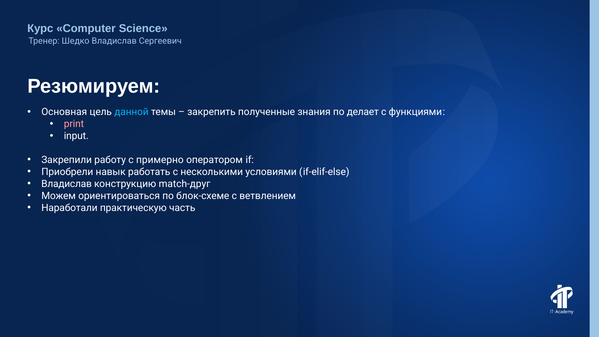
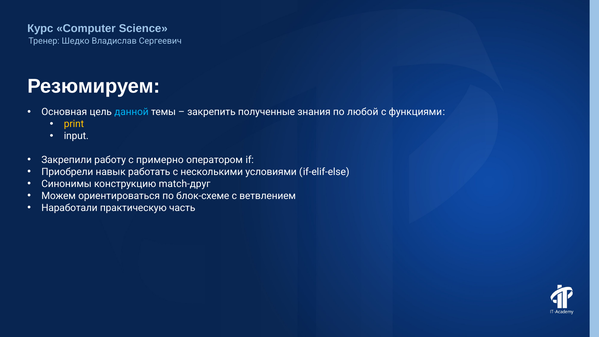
делает: делает -> любой
print colour: pink -> yellow
Владислав at (67, 184): Владислав -> Синонимы
